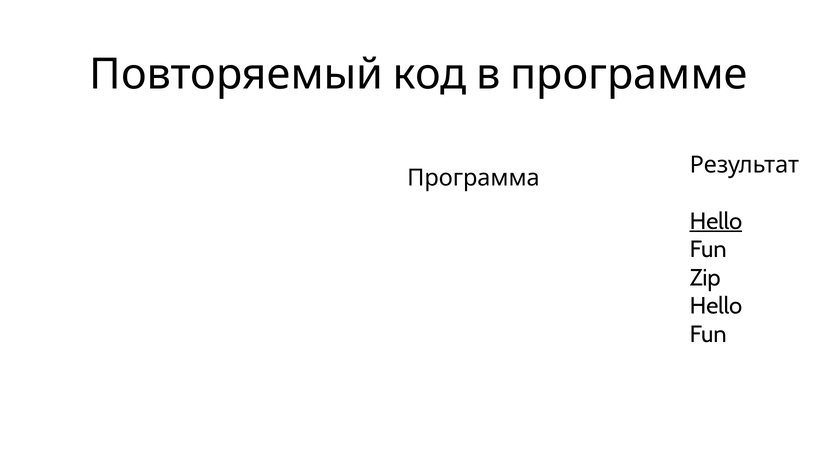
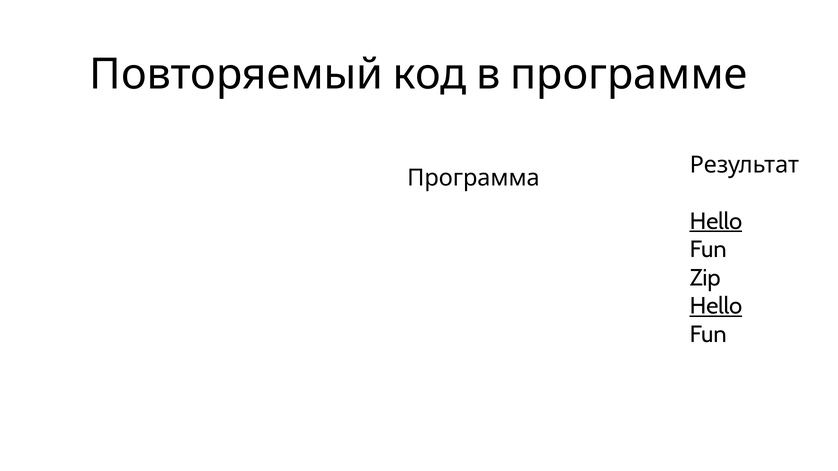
Hello at (716, 306) underline: none -> present
